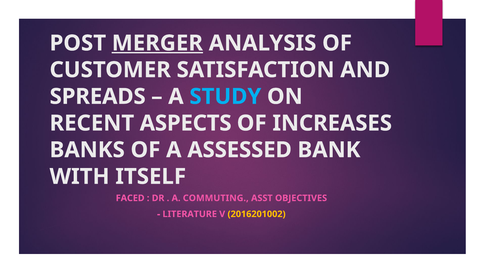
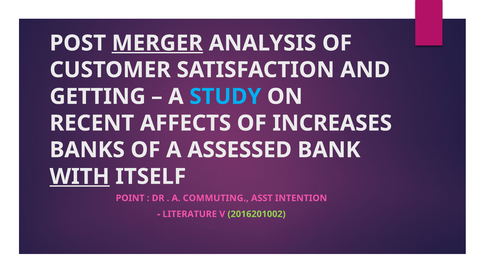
SPREADS: SPREADS -> GETTING
ASPECTS: ASPECTS -> AFFECTS
WITH underline: none -> present
FACED: FACED -> POINT
OBJECTIVES: OBJECTIVES -> INTENTION
2016201002 colour: yellow -> light green
